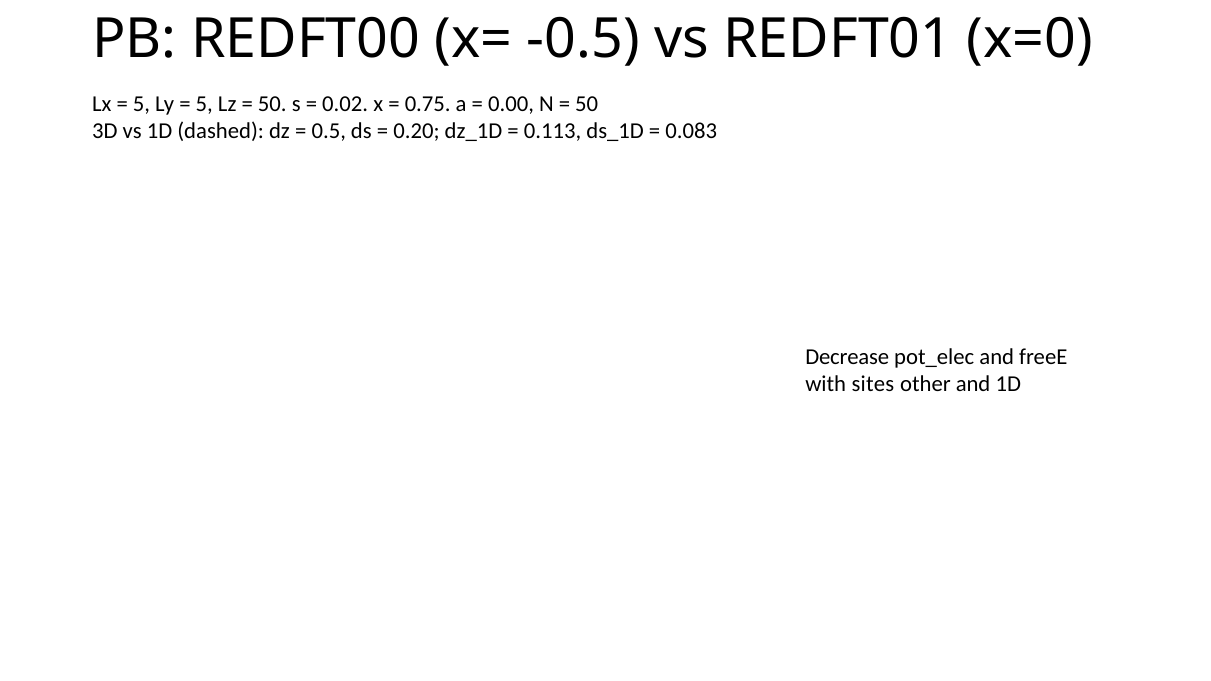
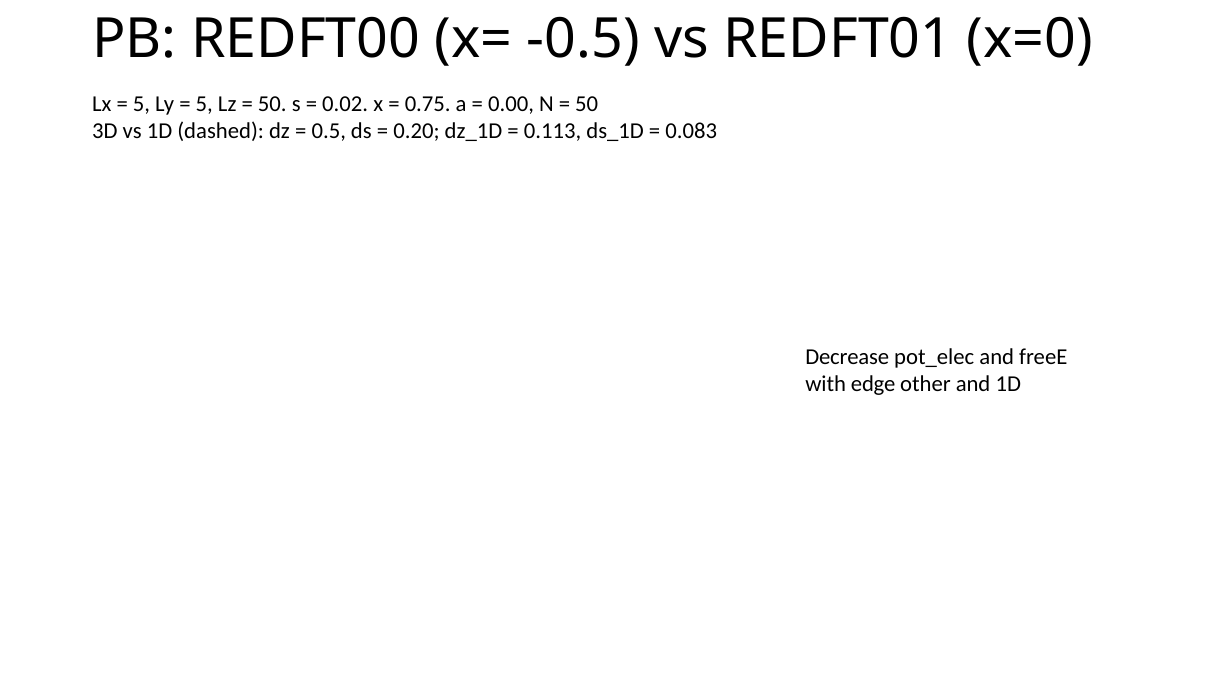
sites: sites -> edge
